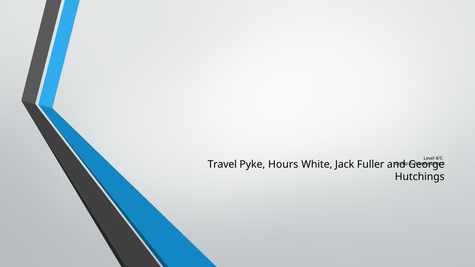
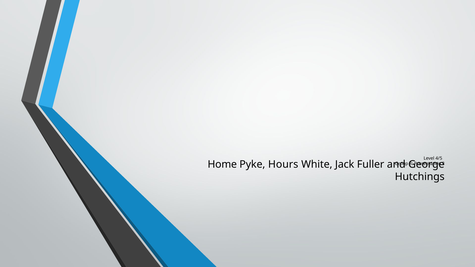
Travel: Travel -> Home
